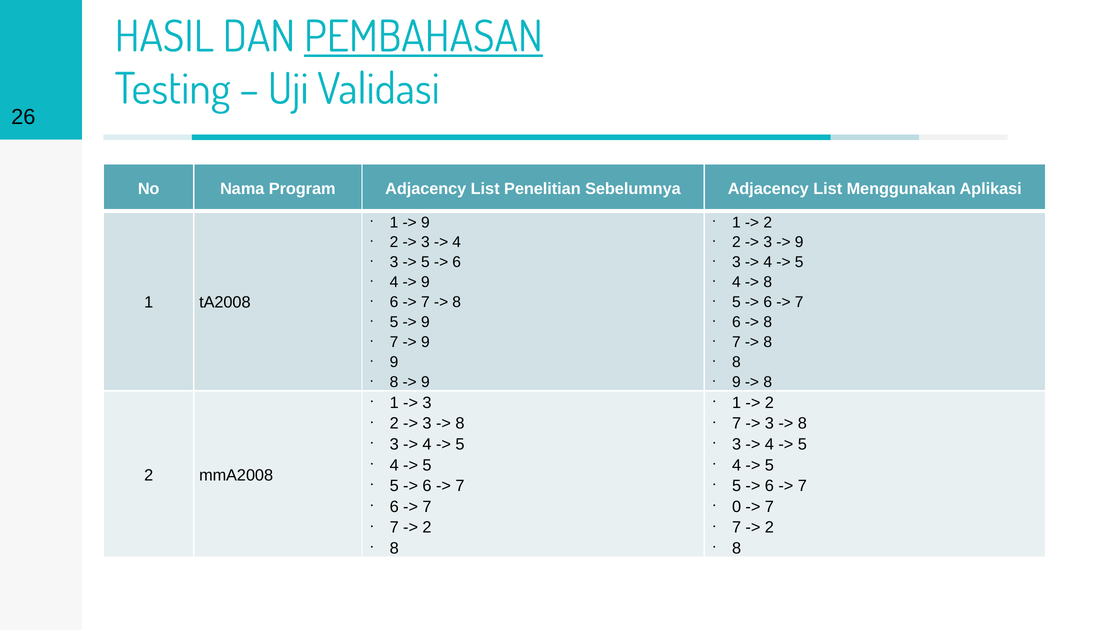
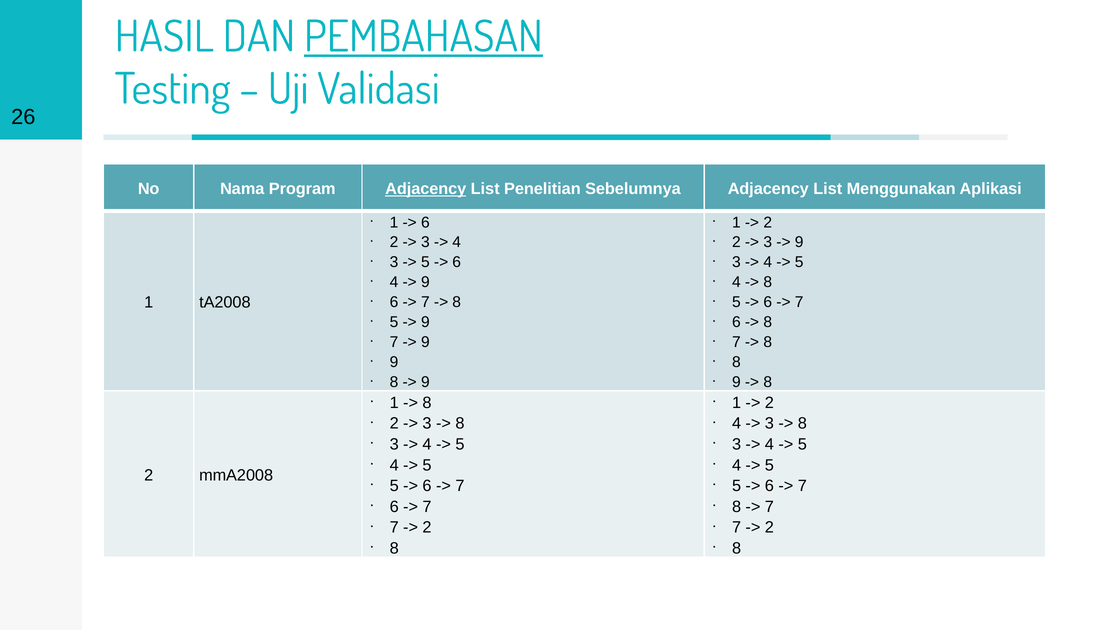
Adjacency at (426, 189) underline: none -> present
9 at (425, 222): 9 -> 6
3 at (427, 403): 3 -> 8
7 at (737, 424): 7 -> 4
0 at (737, 507): 0 -> 8
